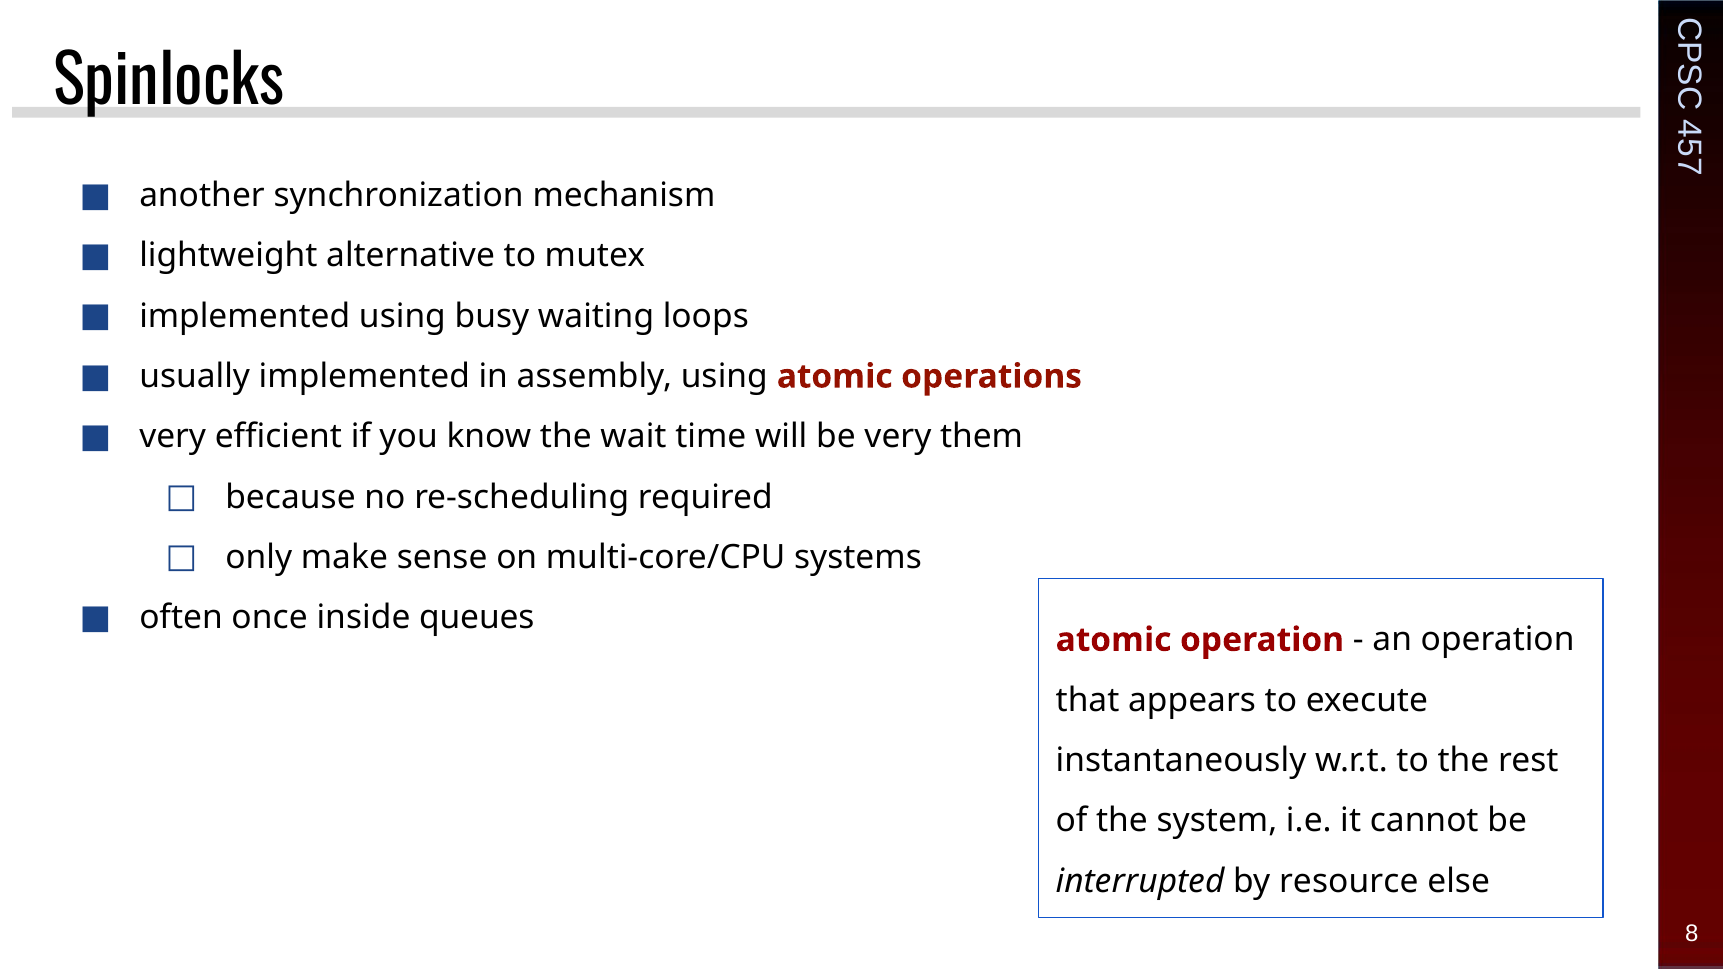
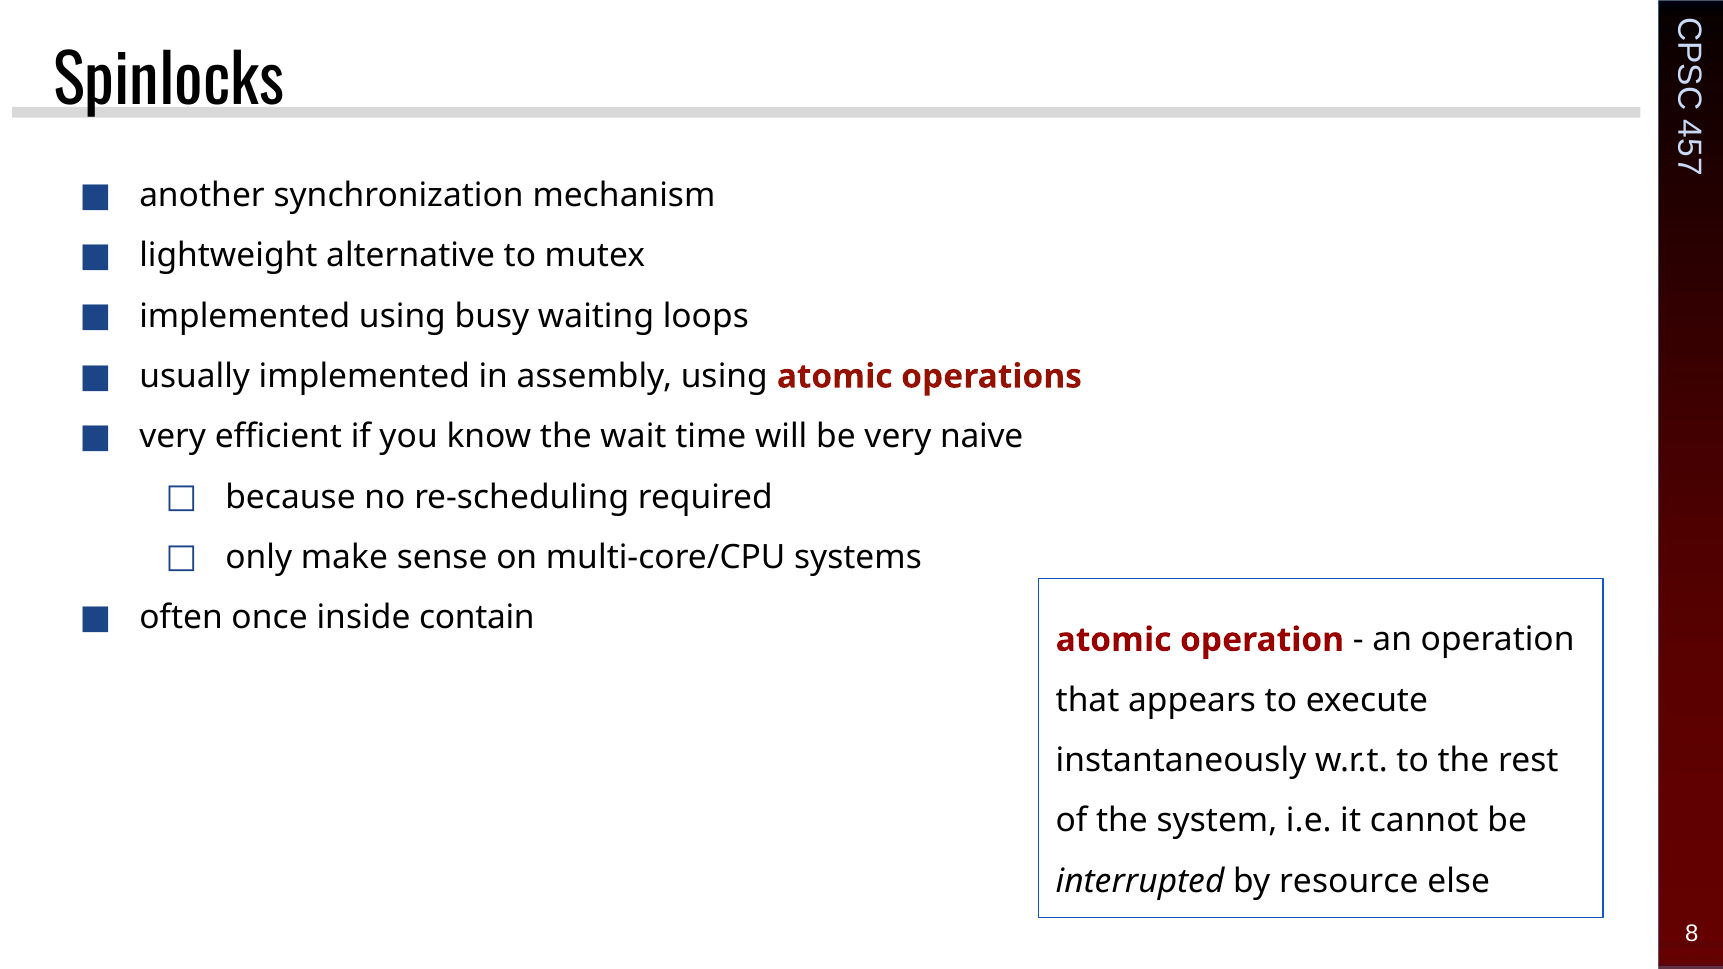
them: them -> naive
queues: queues -> contain
